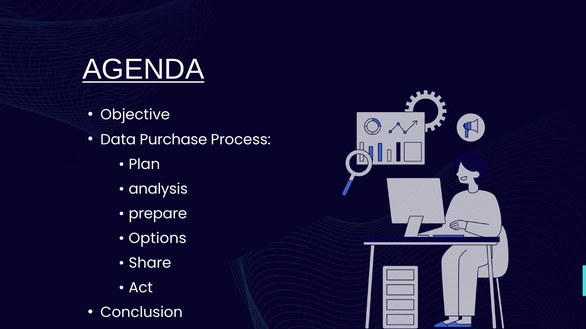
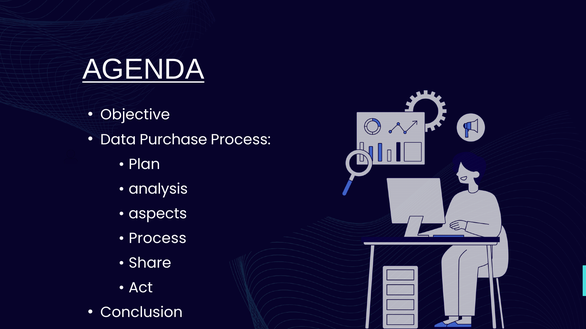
prepare: prepare -> aspects
Options at (158, 239): Options -> Process
